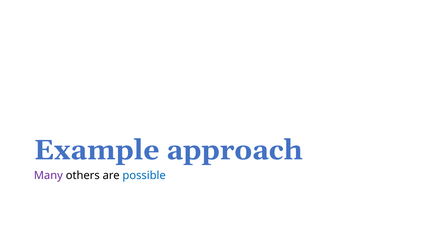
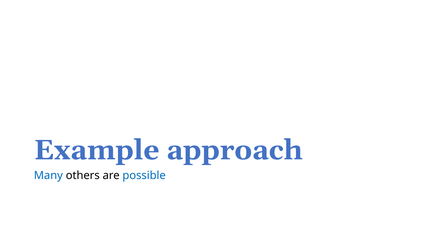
Many colour: purple -> blue
